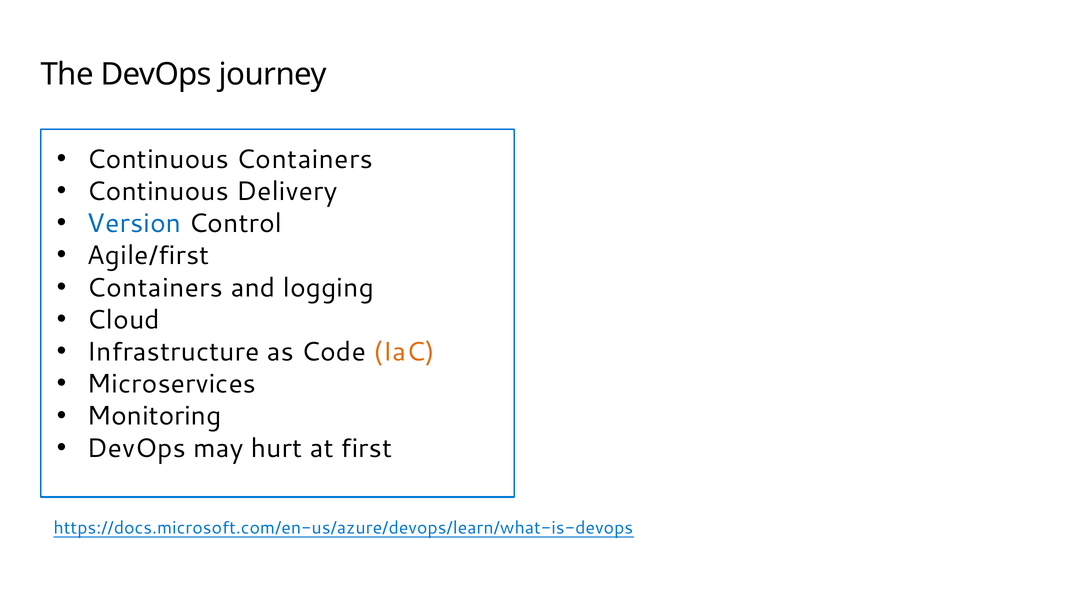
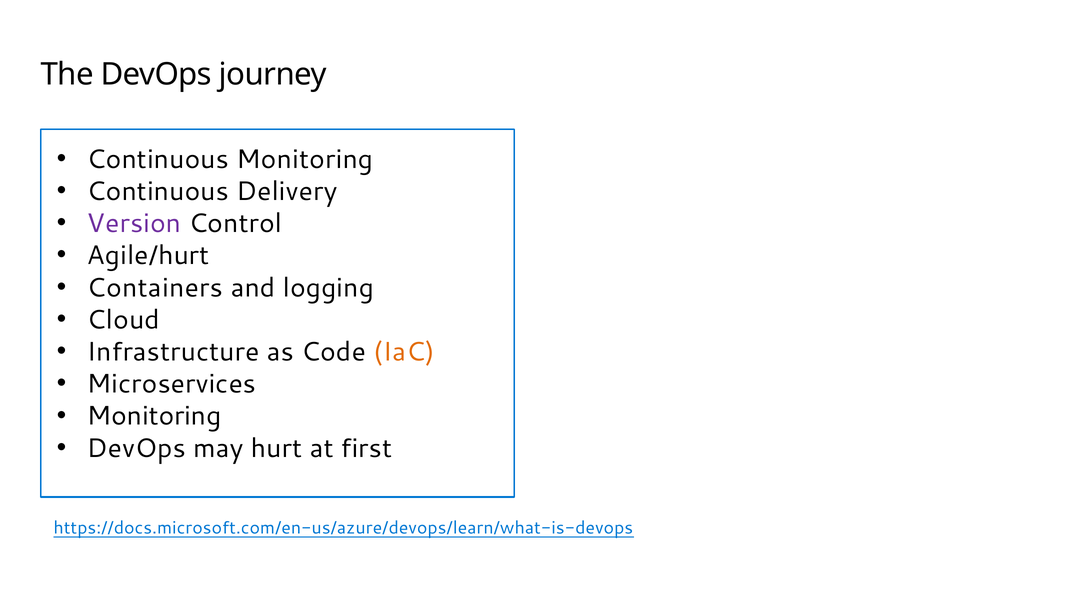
Continuous Containers: Containers -> Monitoring
Version colour: blue -> purple
Agile/first: Agile/first -> Agile/hurt
